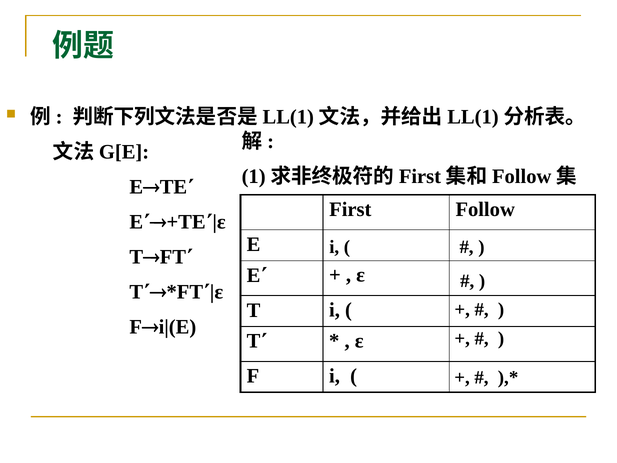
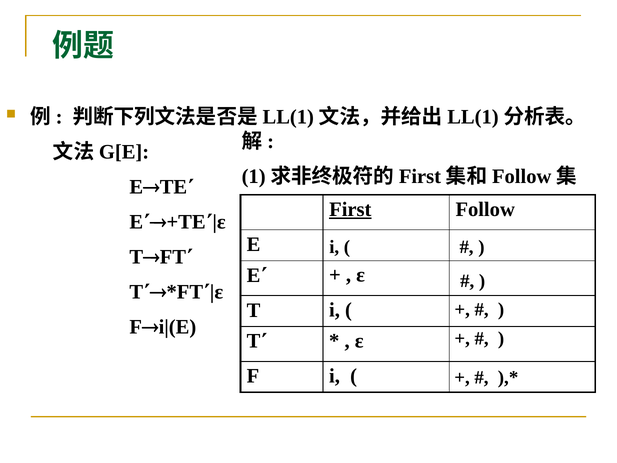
First underline: none -> present
